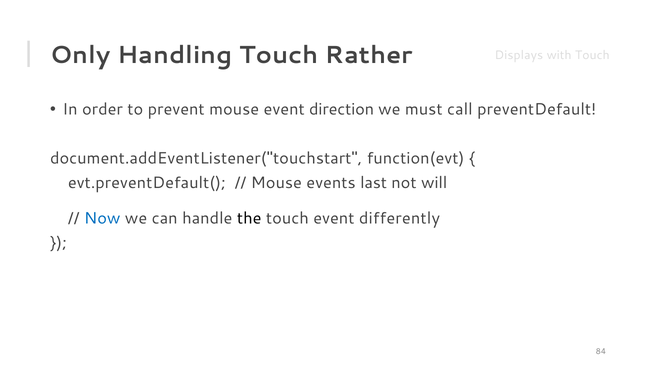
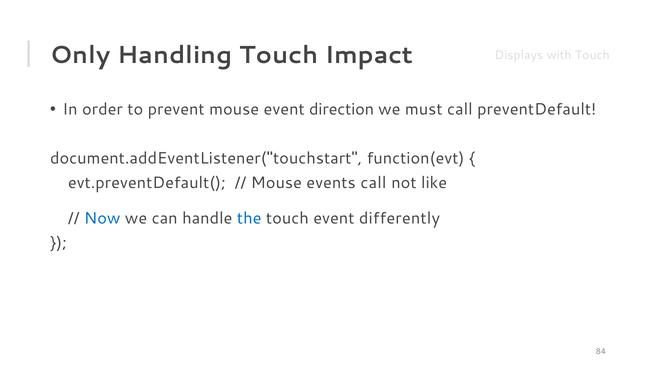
Rather: Rather -> Impact
events last: last -> call
will: will -> like
the colour: black -> blue
